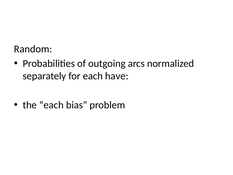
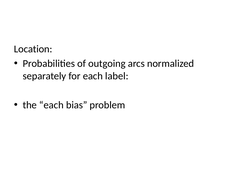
Random: Random -> Location
have: have -> label
